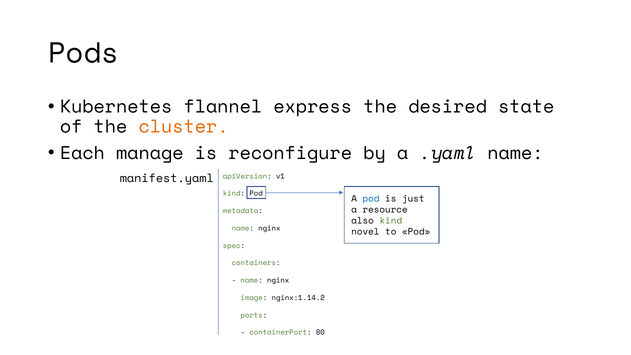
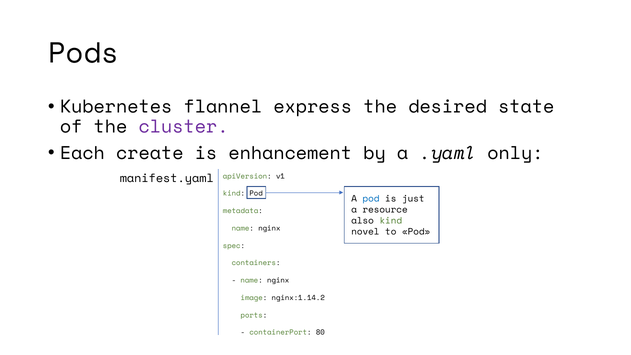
cluster colour: orange -> purple
manage: manage -> create
reconfigure: reconfigure -> enhancement
.yaml name: name -> only
